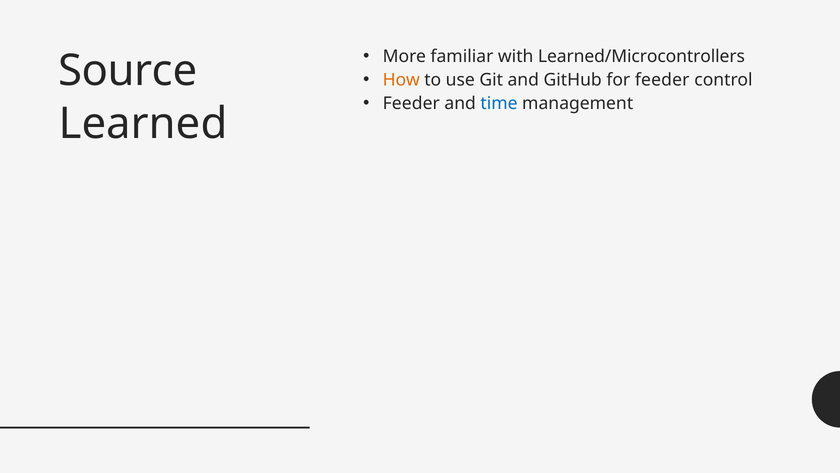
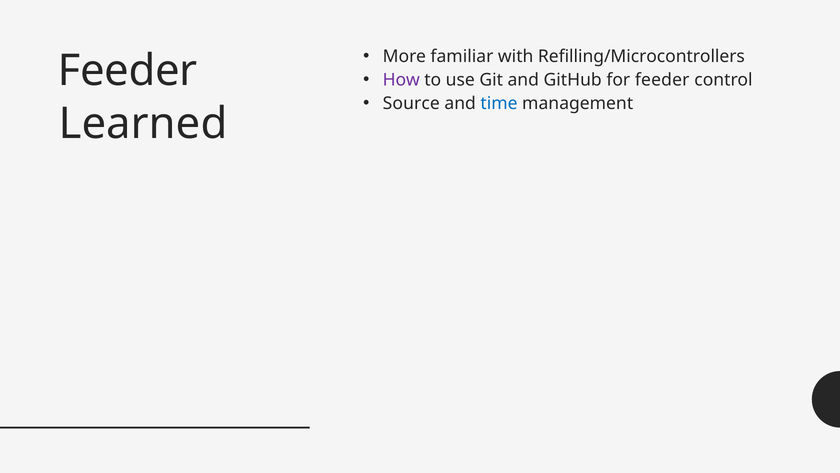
Learned/Microcontrollers: Learned/Microcontrollers -> Refilling/Microcontrollers
Source at (128, 71): Source -> Feeder
How colour: orange -> purple
Feeder at (411, 104): Feeder -> Source
